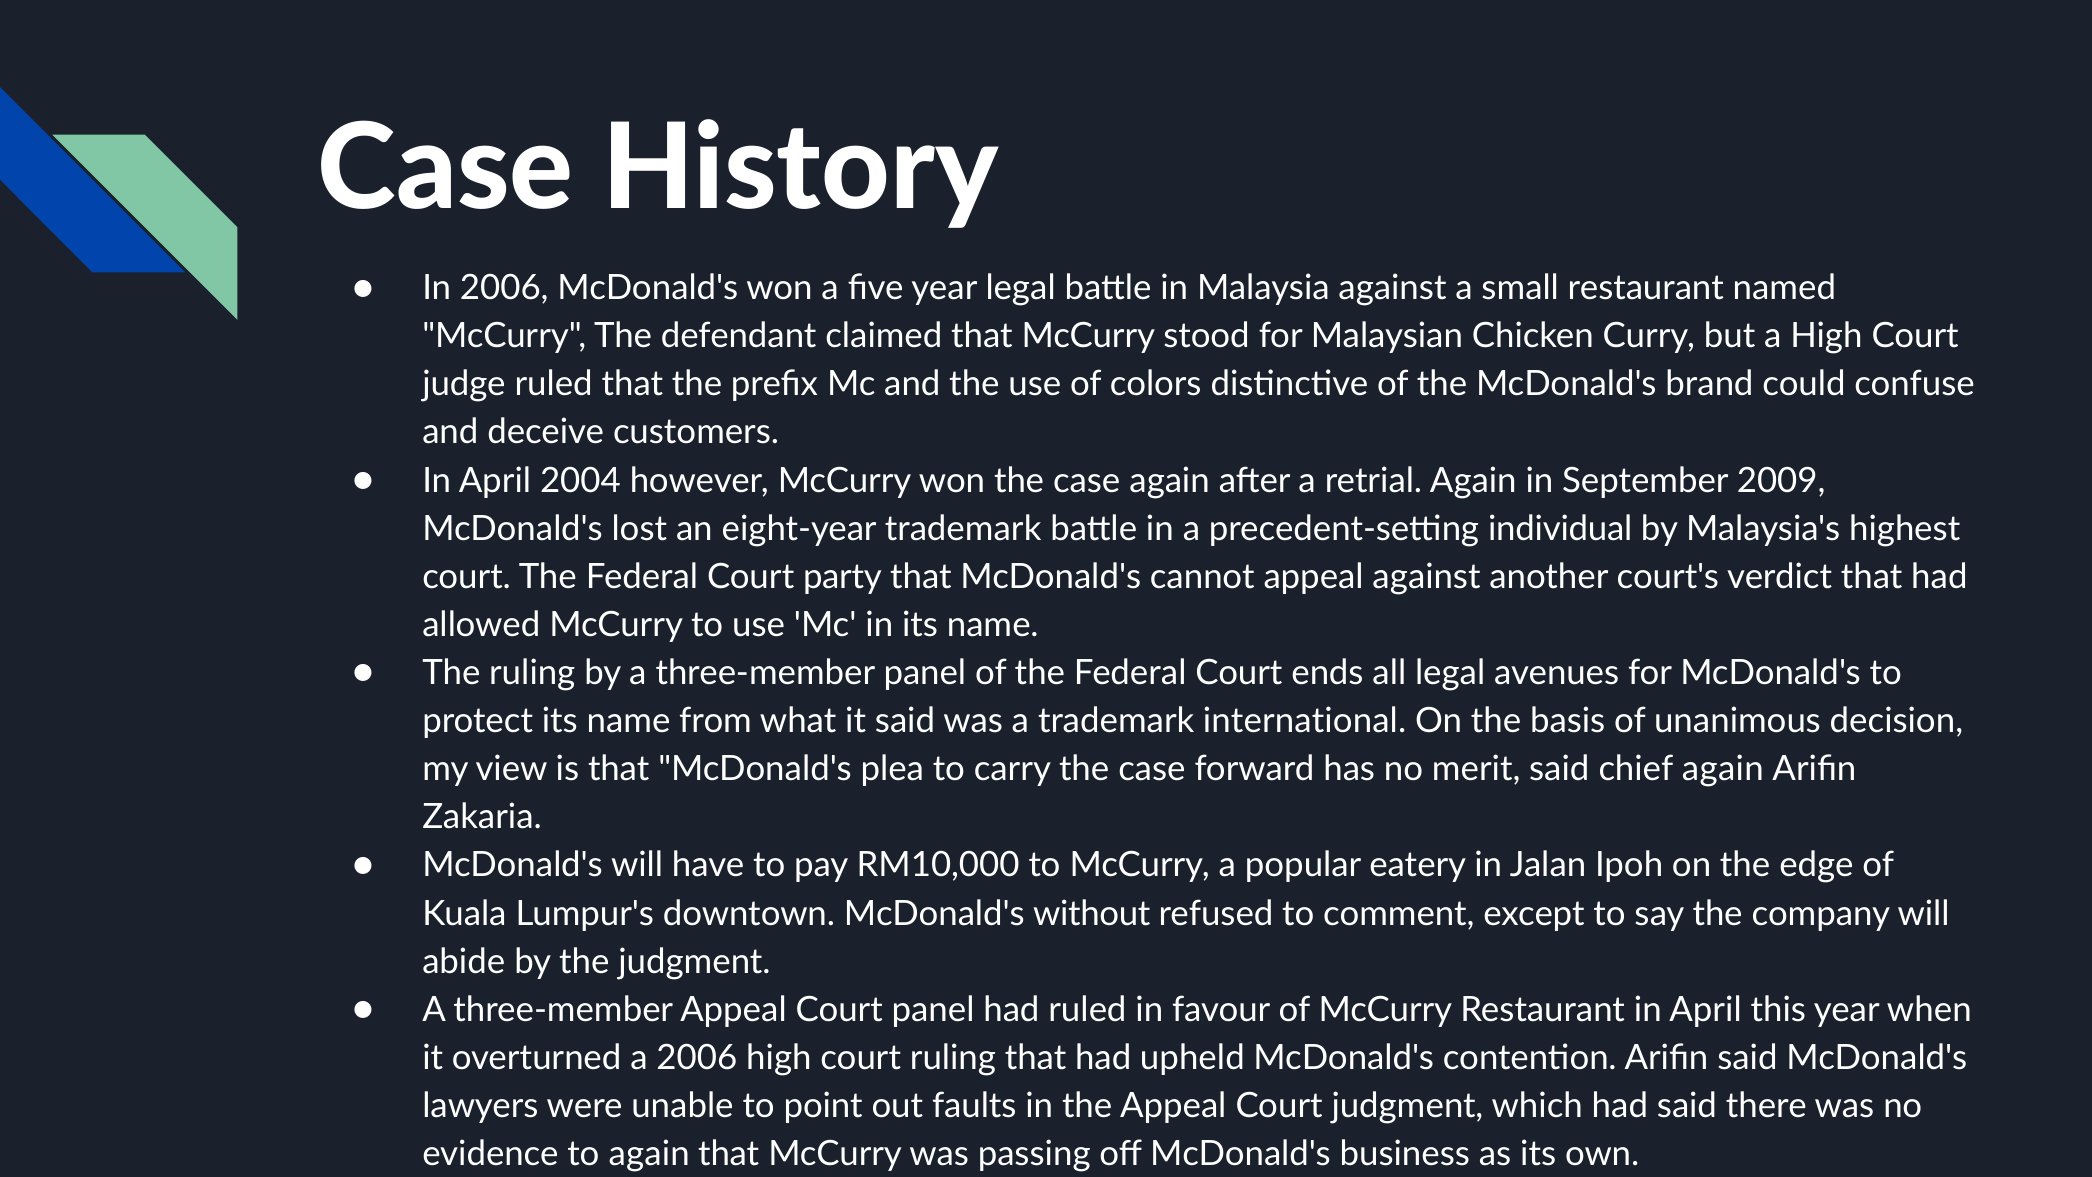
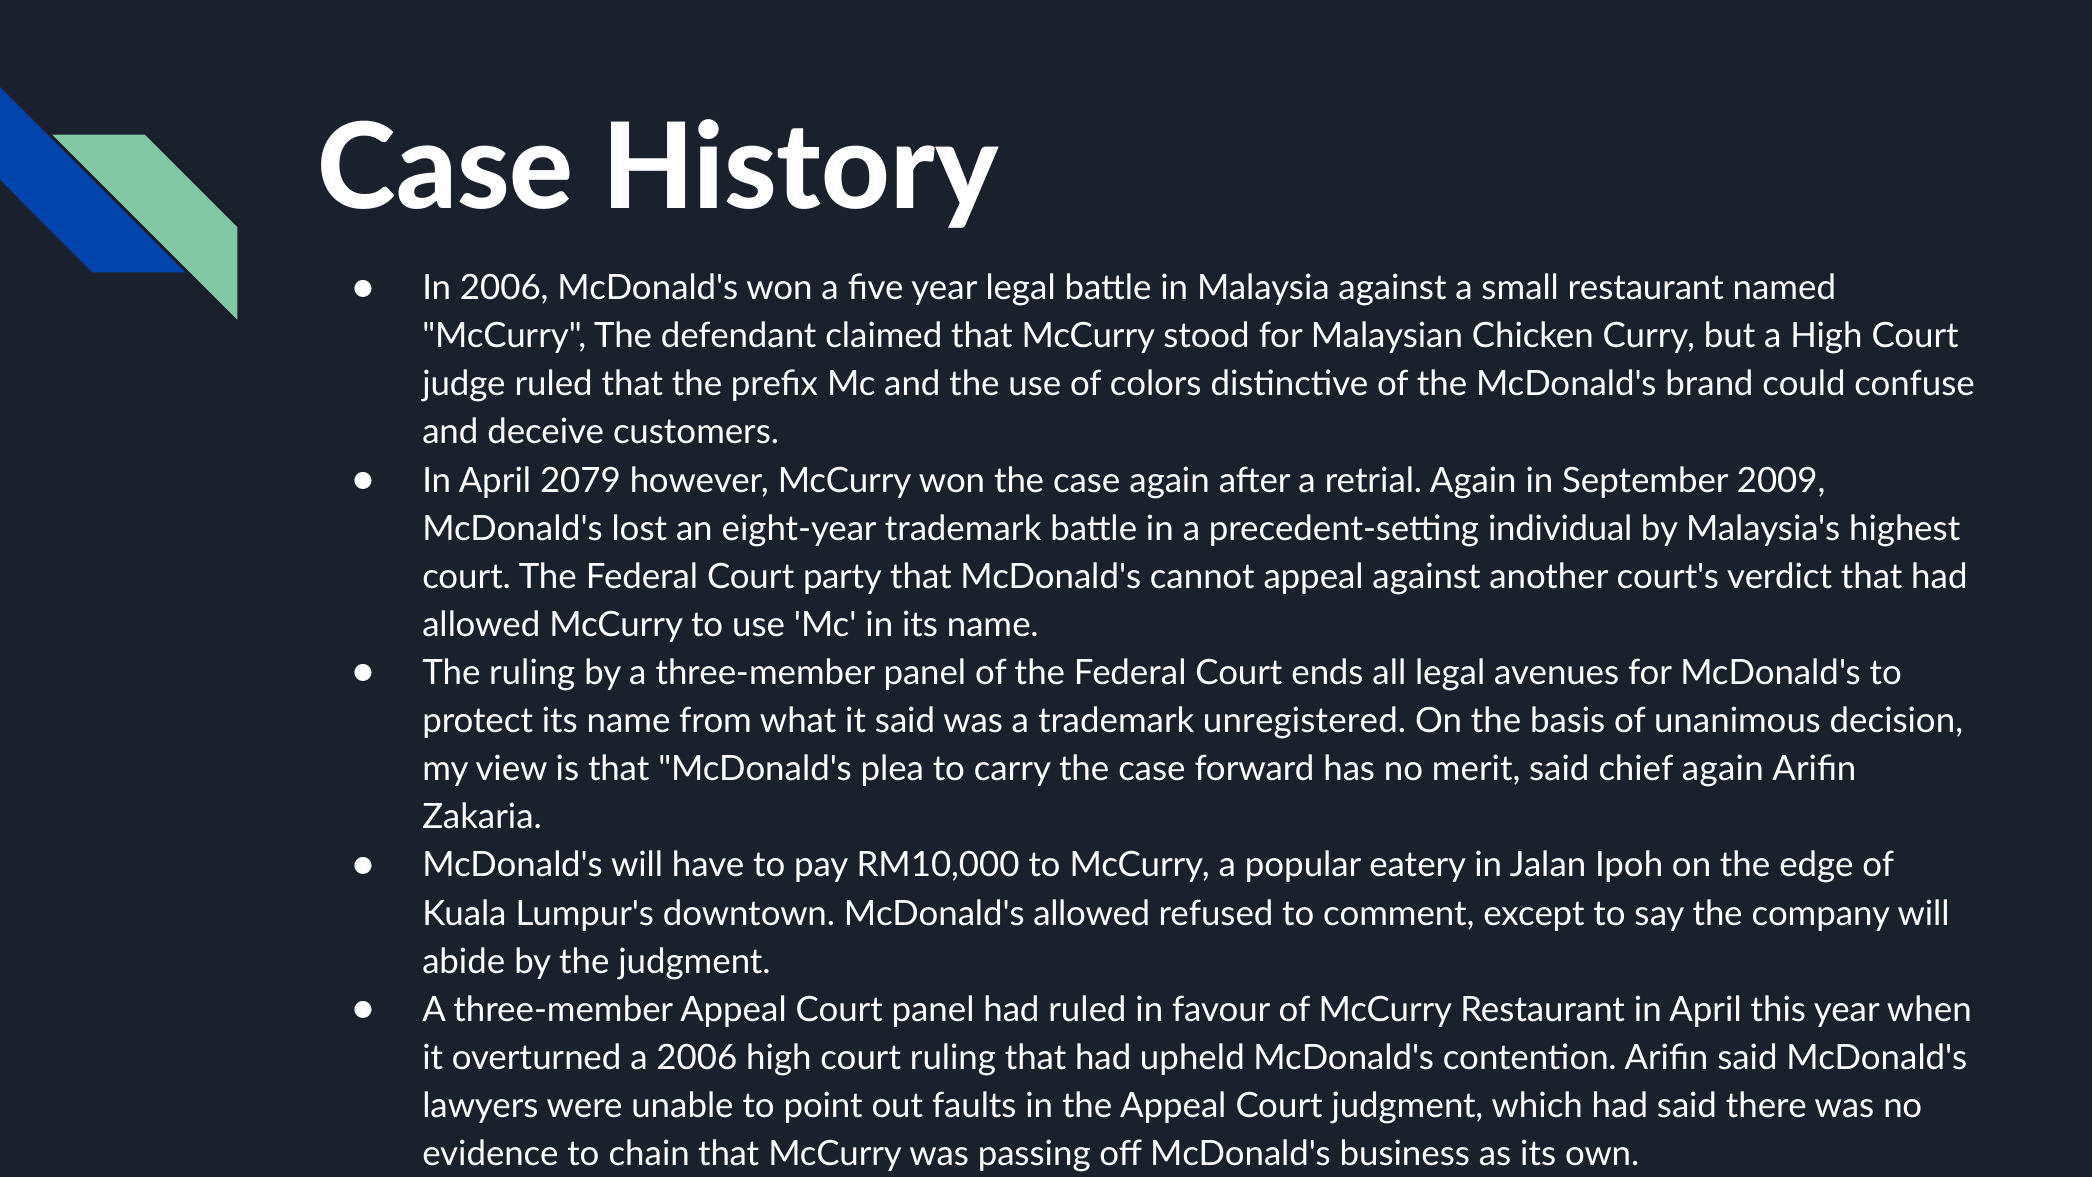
2004: 2004 -> 2079
international: international -> unregistered
McDonald's without: without -> allowed
to again: again -> chain
